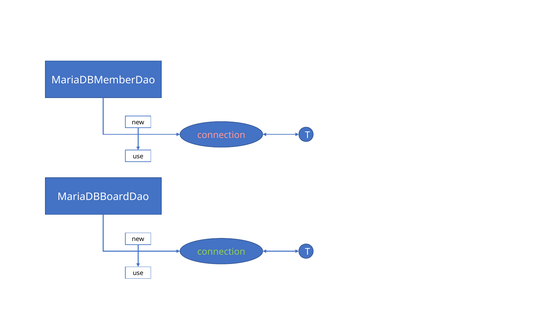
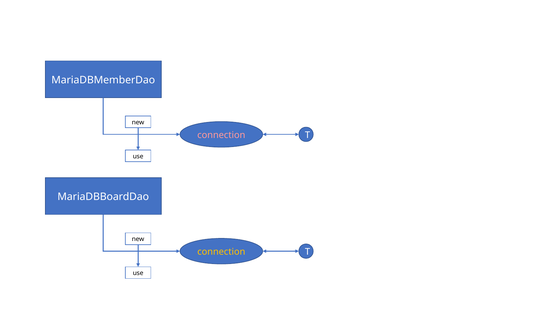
connection at (221, 252) colour: light green -> yellow
